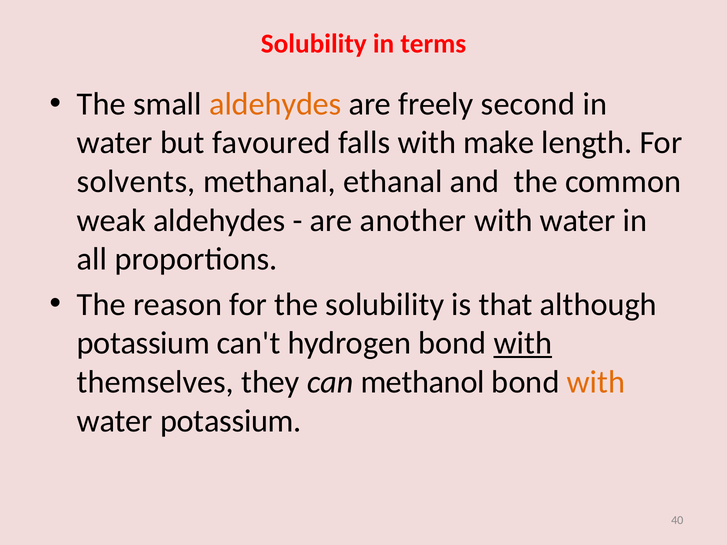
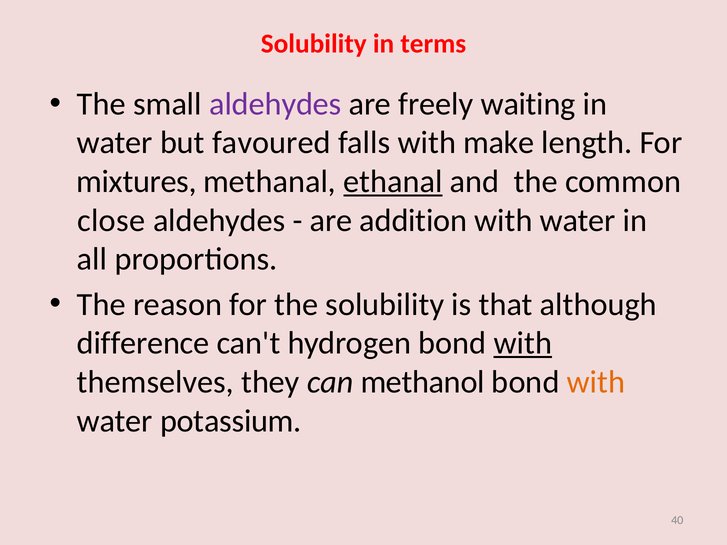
aldehydes at (275, 104) colour: orange -> purple
second: second -> waiting
solvents: solvents -> mixtures
ethanal underline: none -> present
weak: weak -> close
another: another -> addition
potassium at (143, 343): potassium -> difference
